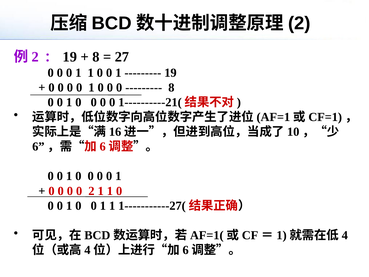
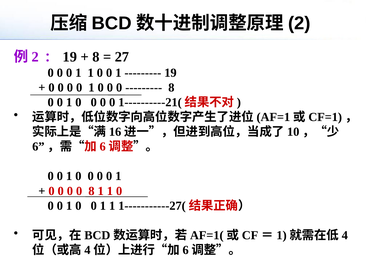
0 2: 2 -> 8
